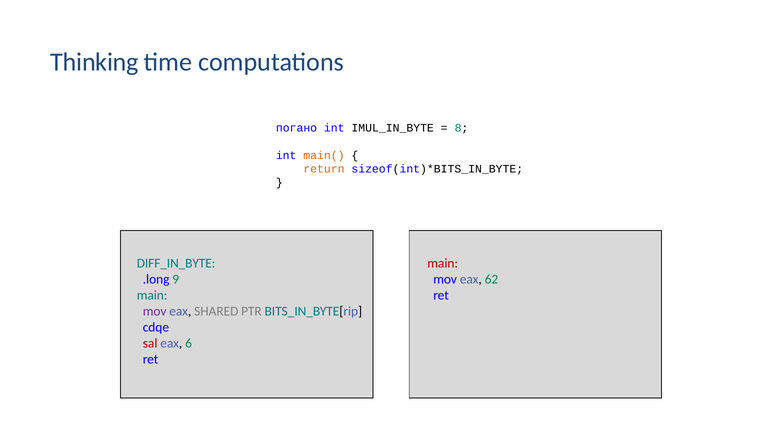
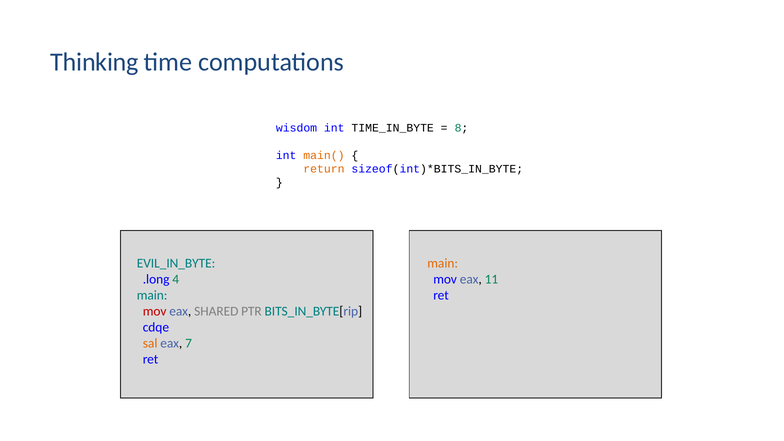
погано: погано -> wisdom
IMUL_IN_BYTE: IMUL_IN_BYTE -> TIME_IN_BYTE
DIFF_IN_BYTE: DIFF_IN_BYTE -> EVIL_IN_BYTE
main at (443, 263) colour: red -> orange
9: 9 -> 4
62: 62 -> 11
mov at (155, 311) colour: purple -> red
sal colour: red -> orange
6: 6 -> 7
